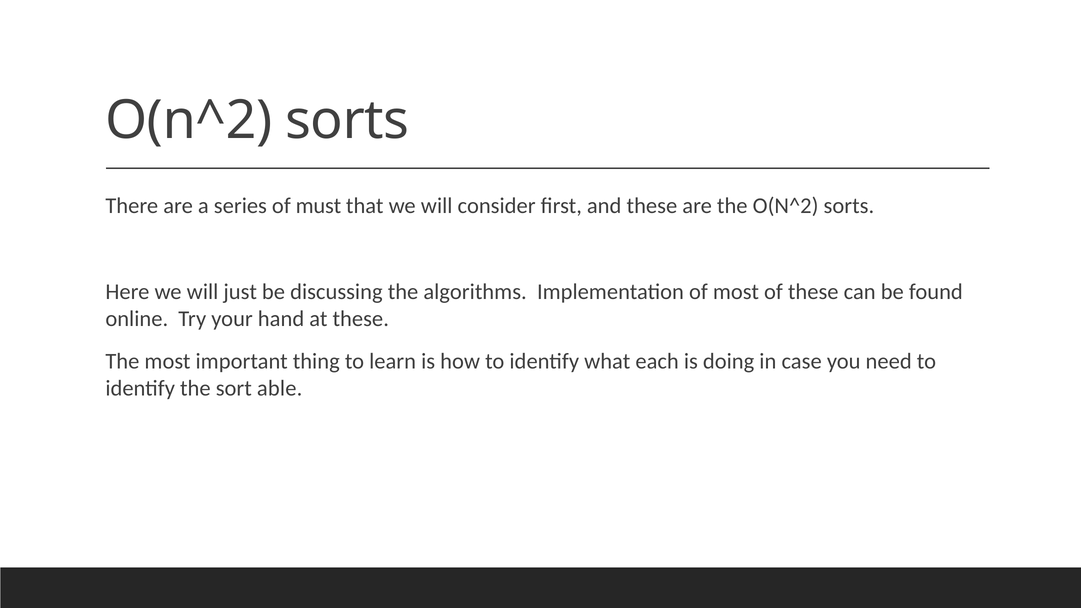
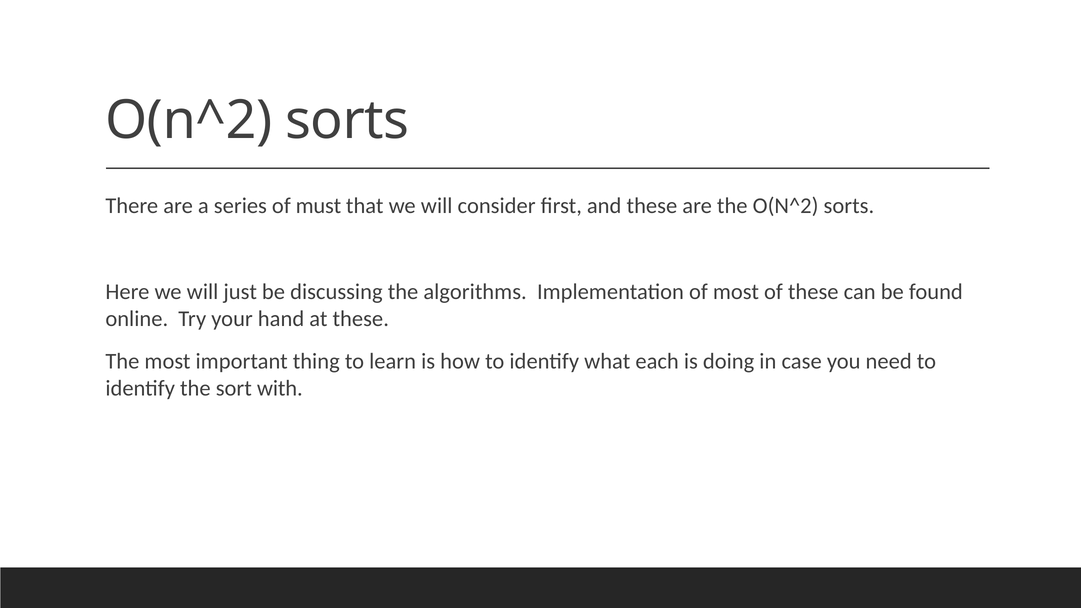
able: able -> with
